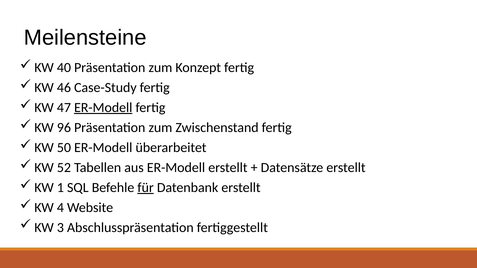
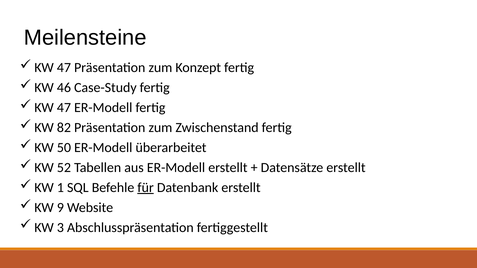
40 at (64, 68): 40 -> 47
ER-Modell at (103, 108) underline: present -> none
96: 96 -> 82
4: 4 -> 9
